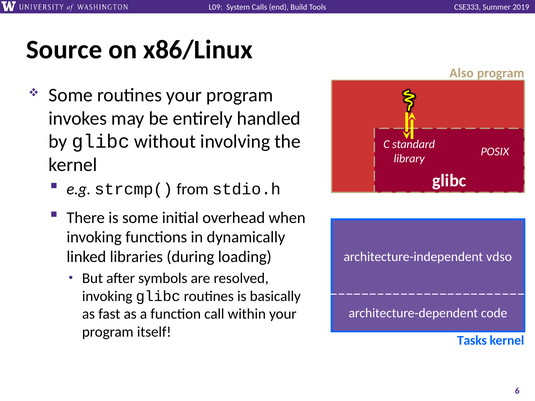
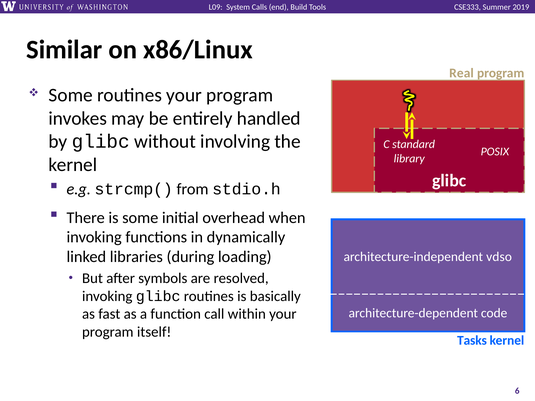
Source: Source -> Similar
Also: Also -> Real
